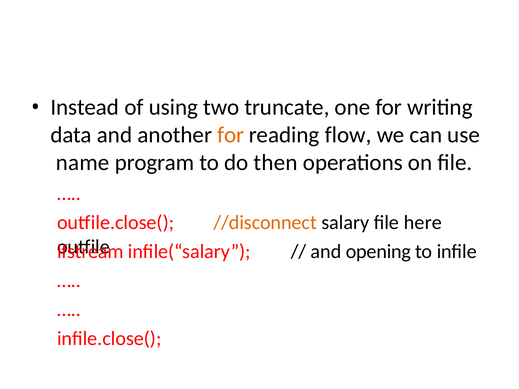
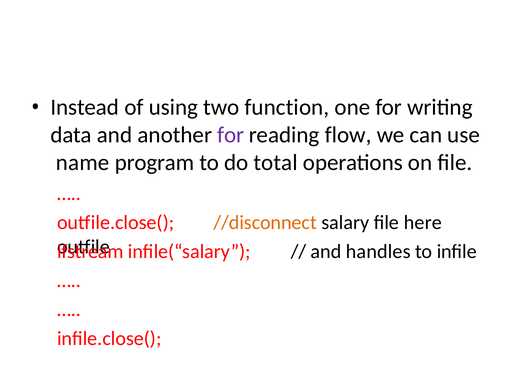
truncate: truncate -> function
for at (231, 135) colour: orange -> purple
then: then -> total
opening: opening -> handles
